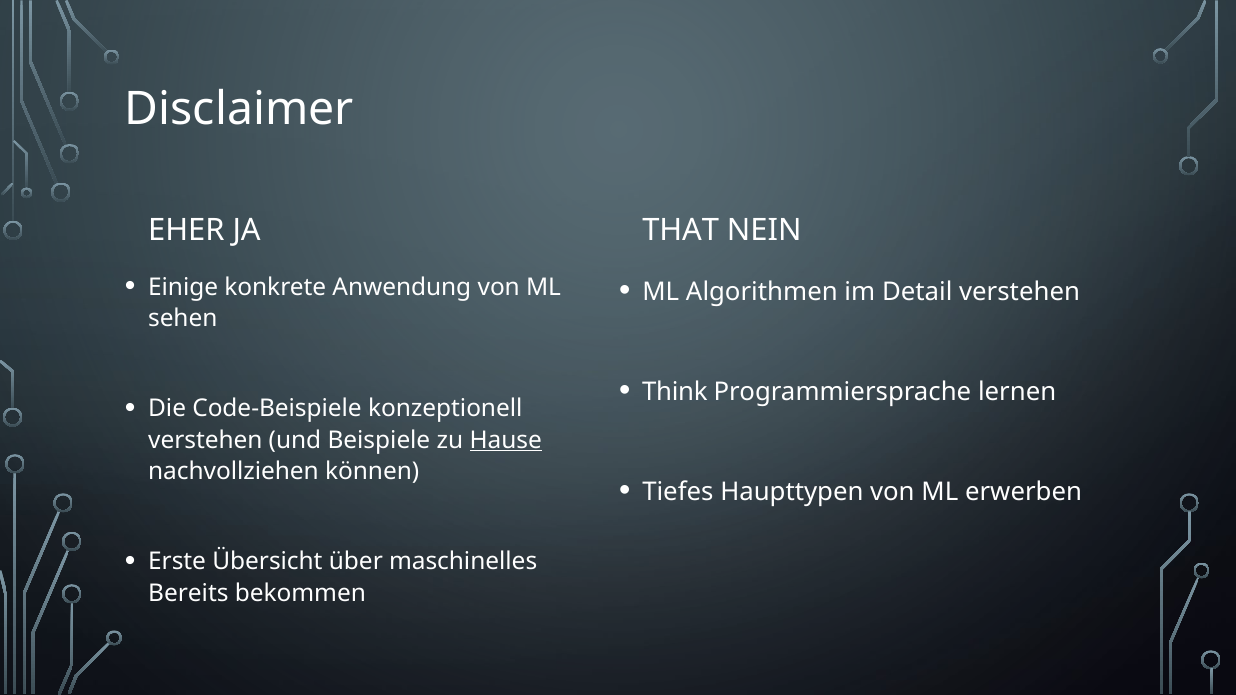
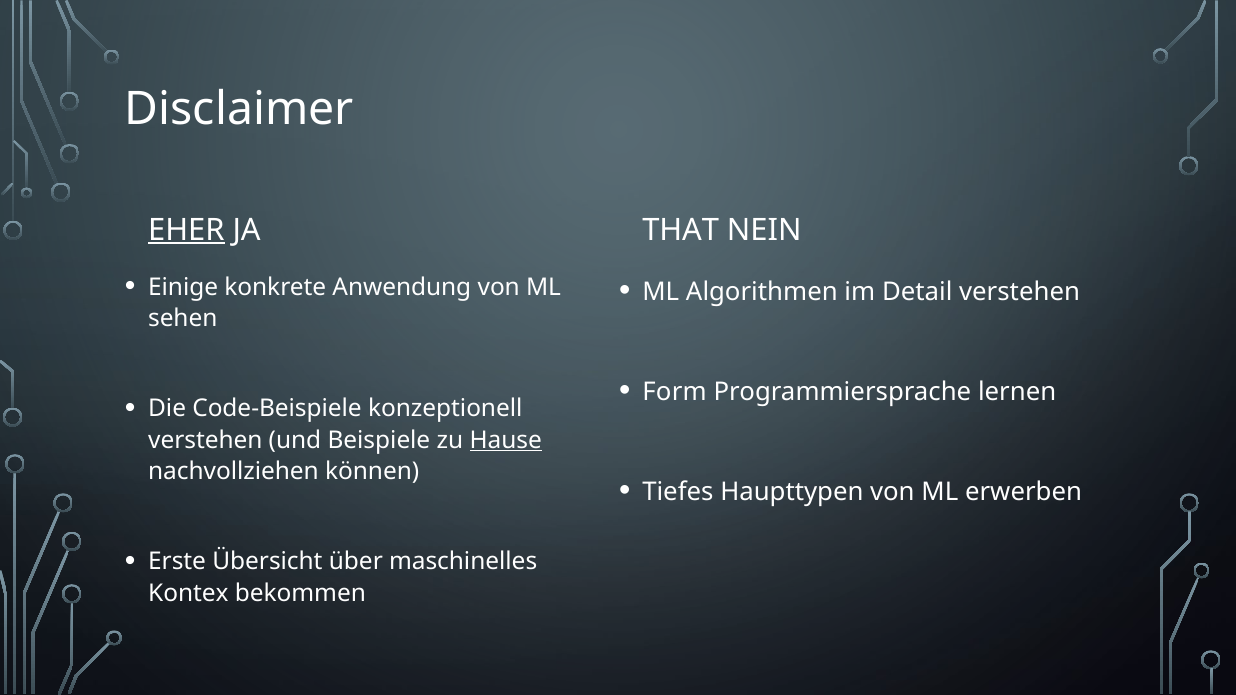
EHER underline: none -> present
Think: Think -> Form
Bereits: Bereits -> Kontex
